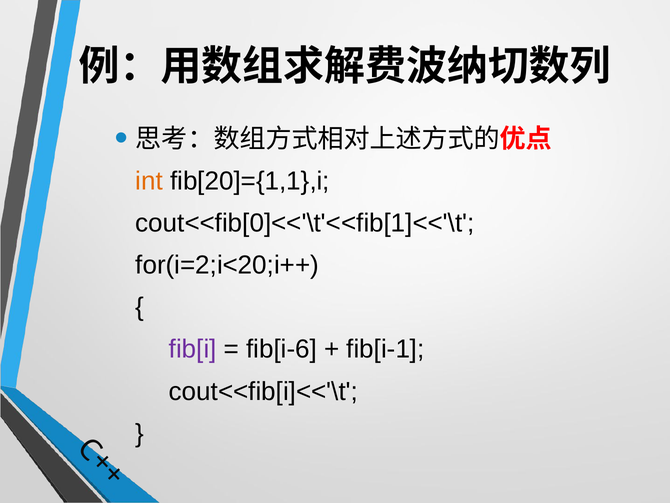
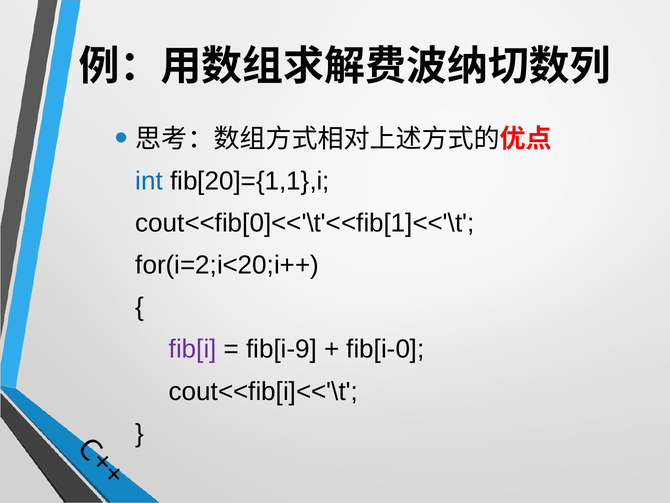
int colour: orange -> blue
fib[i-6: fib[i-6 -> fib[i-9
fib[i-1: fib[i-1 -> fib[i-0
